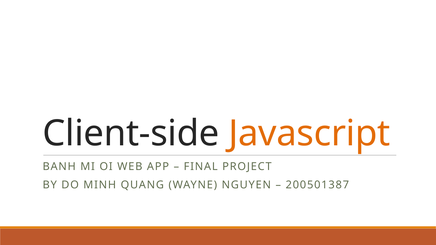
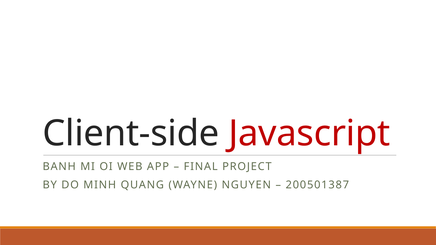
Javascript colour: orange -> red
